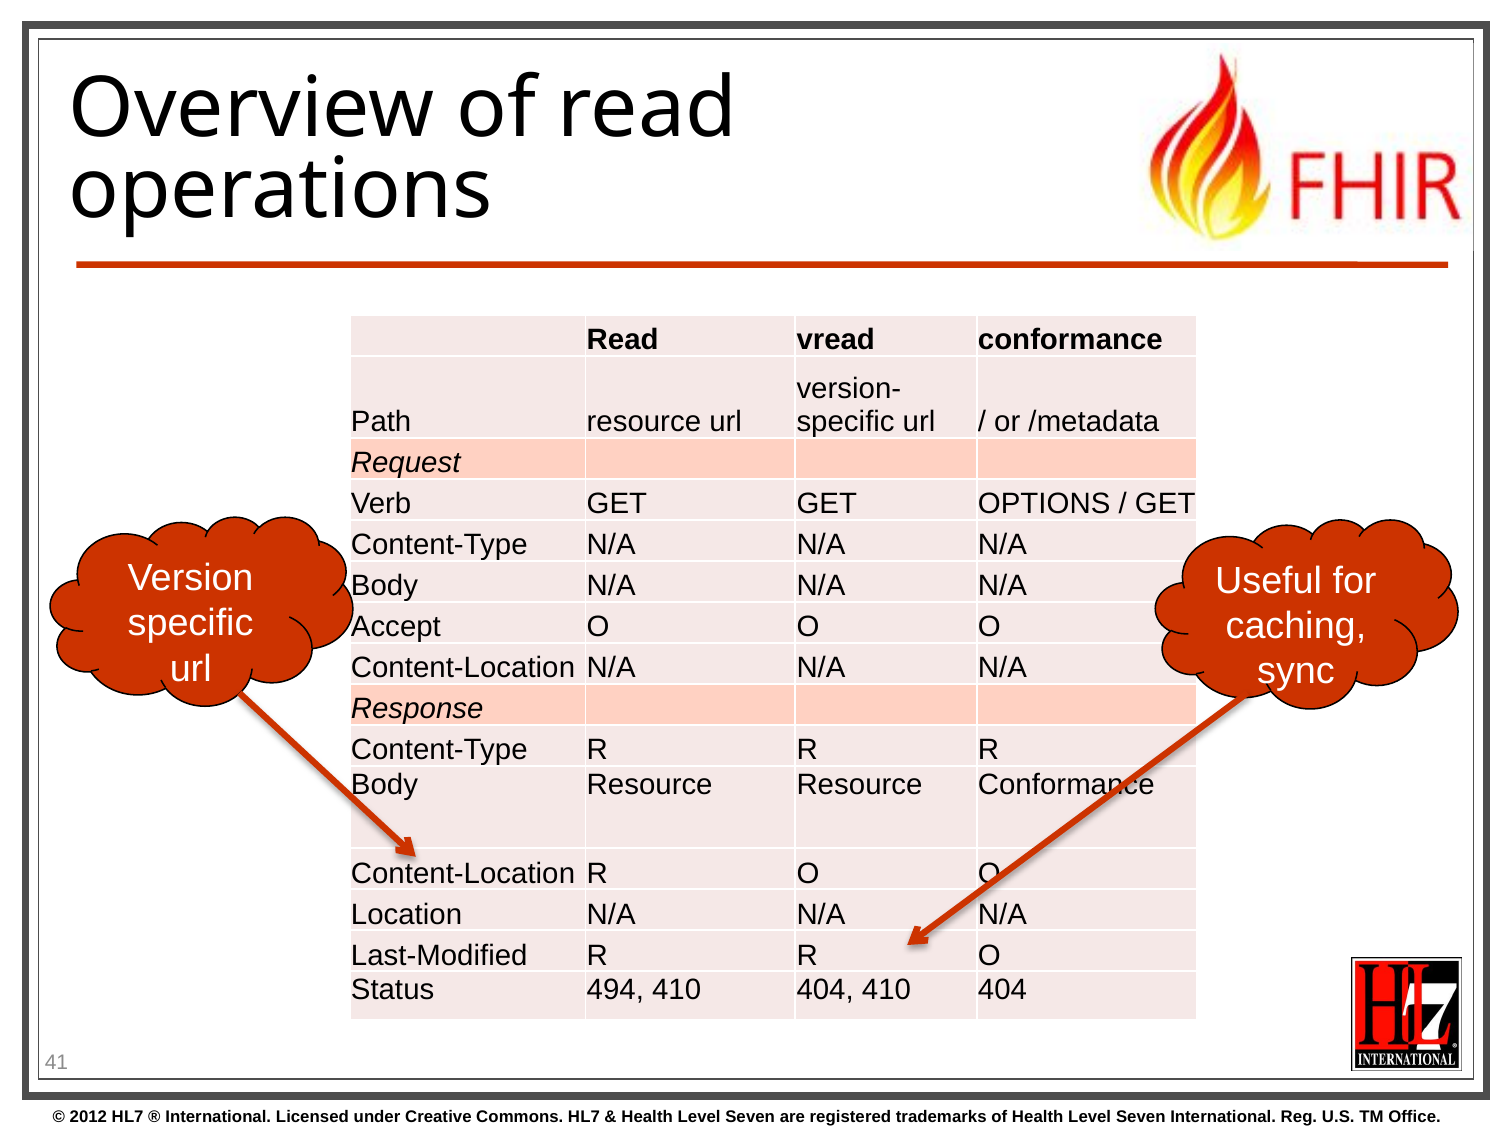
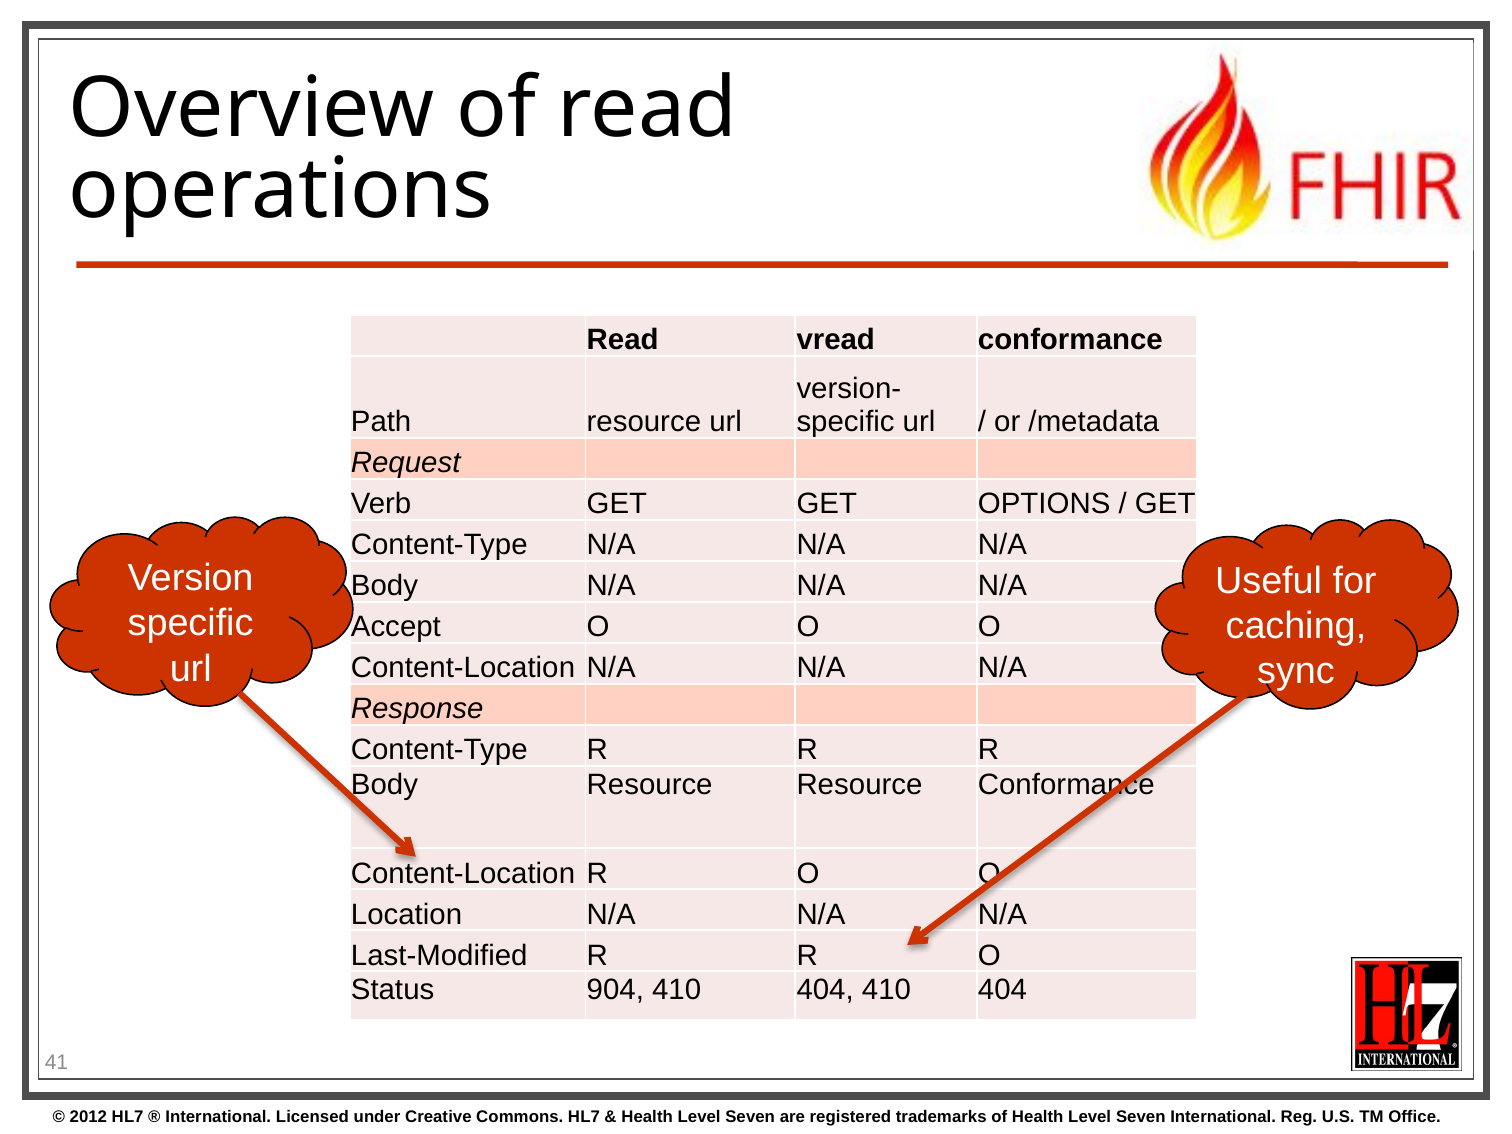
494: 494 -> 904
